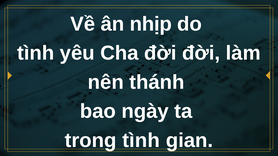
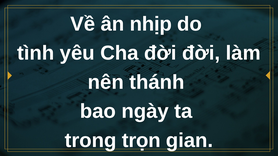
trong tình: tình -> trọn
